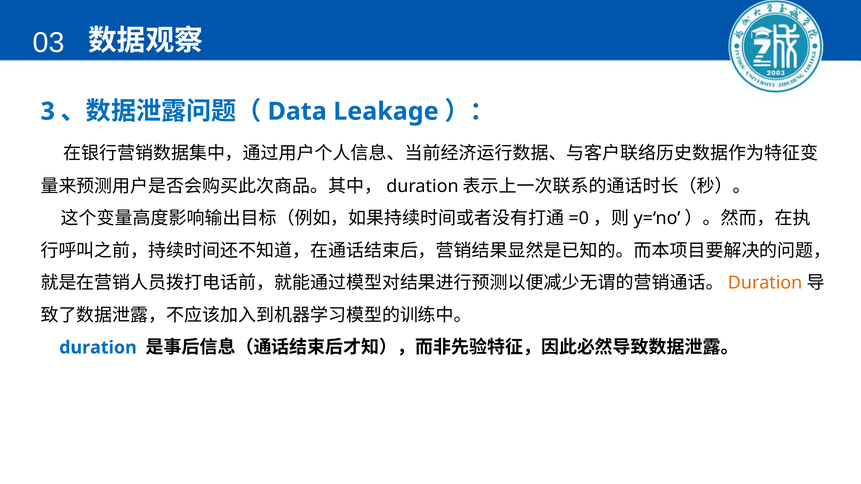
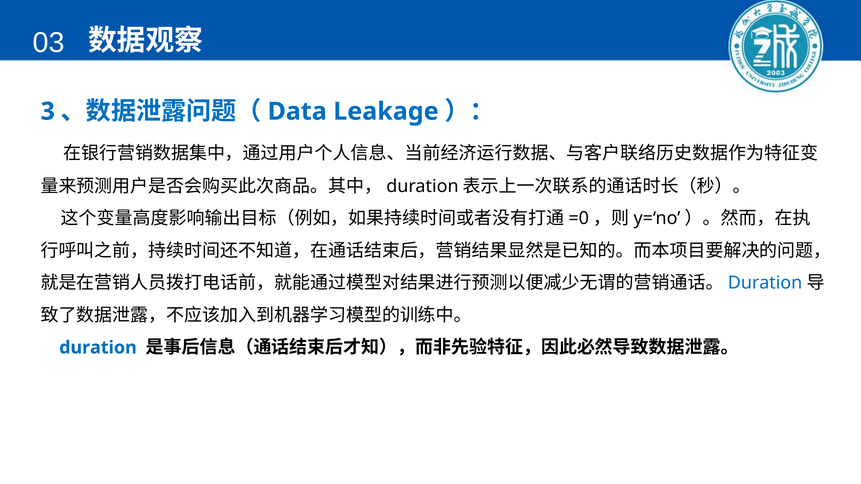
Duration at (765, 283) colour: orange -> blue
